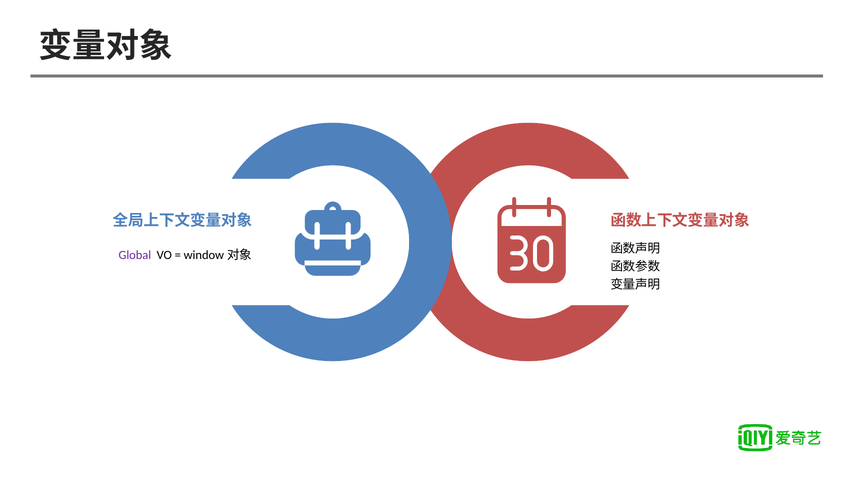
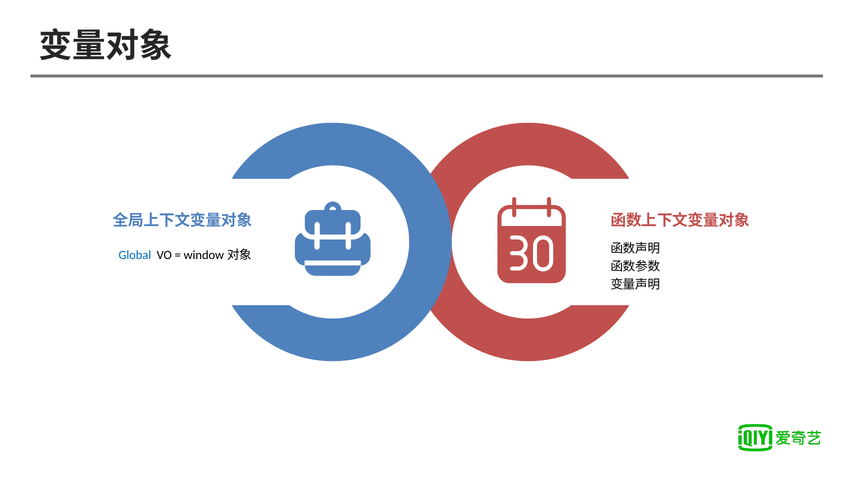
Global colour: purple -> blue
